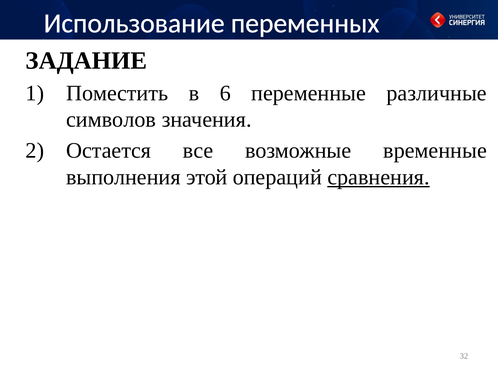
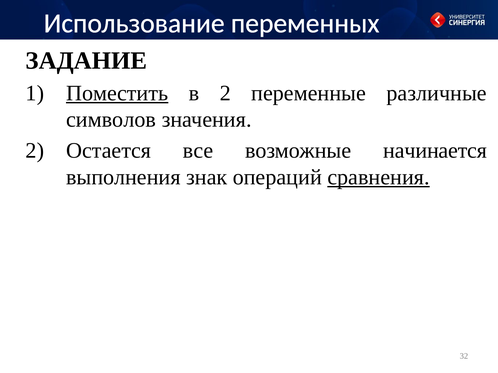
Поместить underline: none -> present
в 6: 6 -> 2
временные: временные -> начинается
этой: этой -> знак
